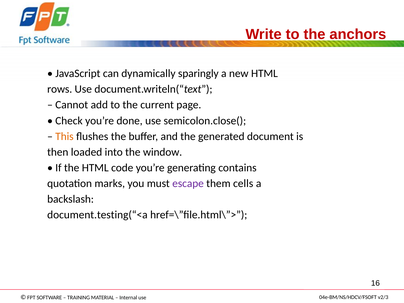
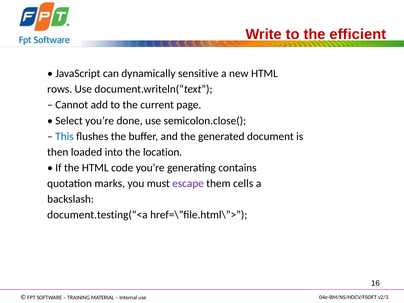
anchors: anchors -> efficient
sparingly: sparingly -> sensitive
Check: Check -> Select
This colour: orange -> blue
window: window -> location
